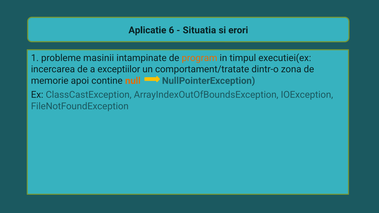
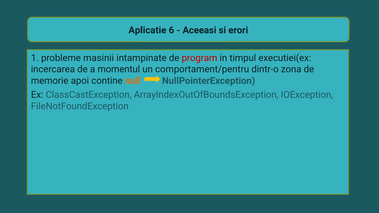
Situatia: Situatia -> Aceeasi
program colour: orange -> red
exceptiilor: exceptiilor -> momentul
comportament/tratate: comportament/tratate -> comportament/pentru
